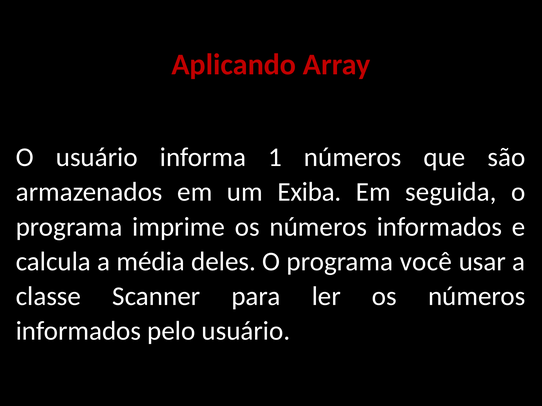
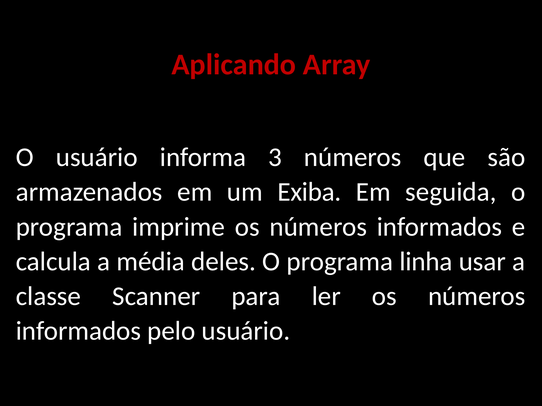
1: 1 -> 3
você: você -> linha
